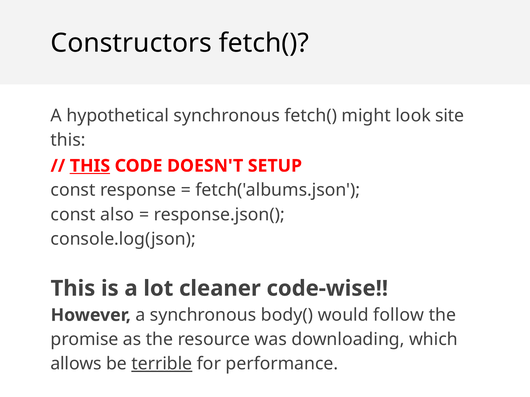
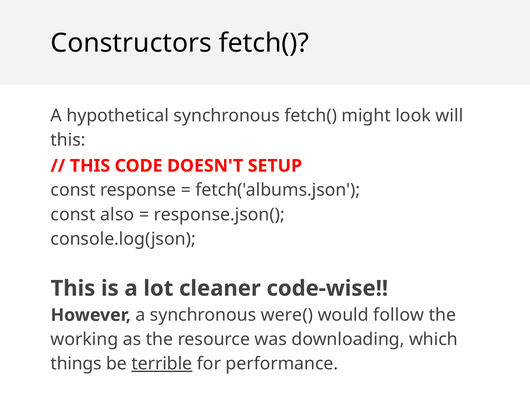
site: site -> will
THIS at (90, 166) underline: present -> none
body(: body( -> were(
promise: promise -> working
allows: allows -> things
